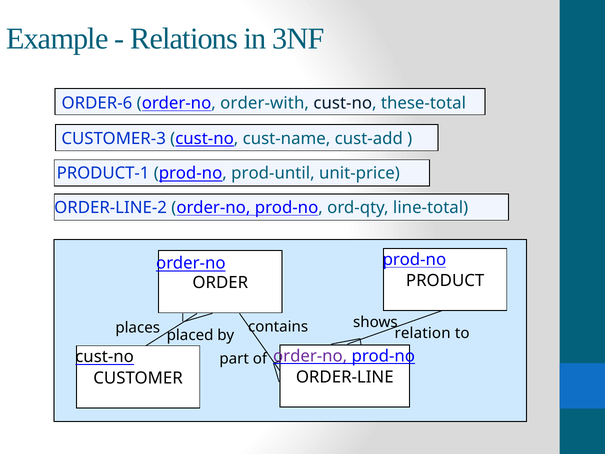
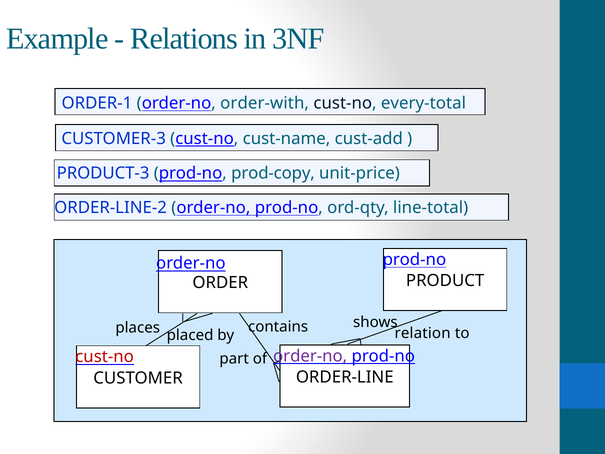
ORDER-6: ORDER-6 -> ORDER-1
these-total: these-total -> every-total
PRODUCT-1: PRODUCT-1 -> PRODUCT-3
prod-until: prod-until -> prod-copy
cust-no at (105, 357) colour: black -> red
